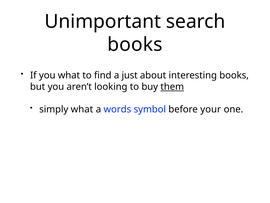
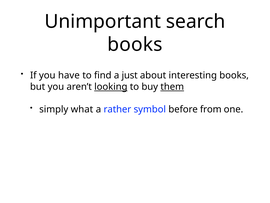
you what: what -> have
looking underline: none -> present
words: words -> rather
your: your -> from
